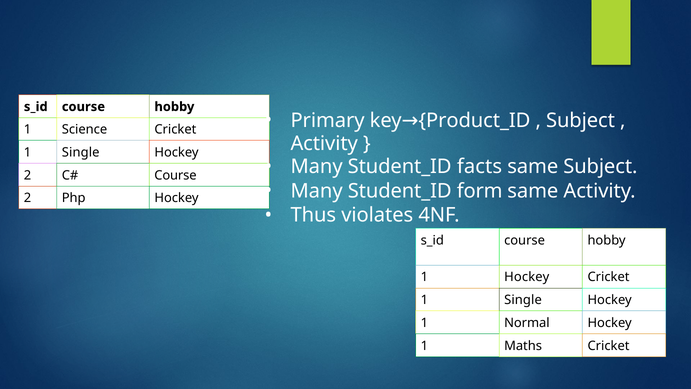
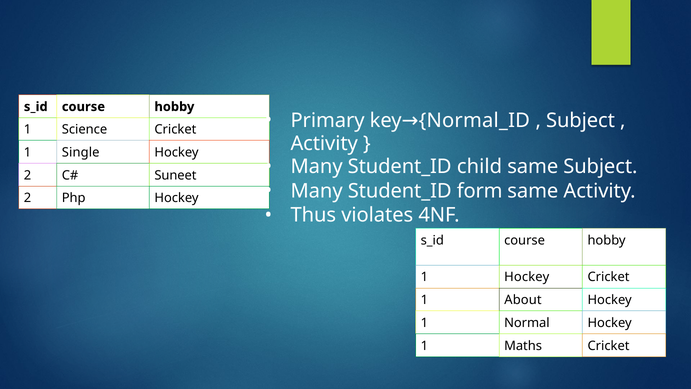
Product_ID: Product_ID -> Normal_ID
facts: facts -> child
Course at (175, 175): Course -> Suneet
Single at (523, 300): Single -> About
